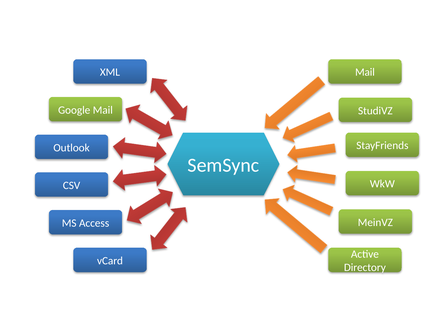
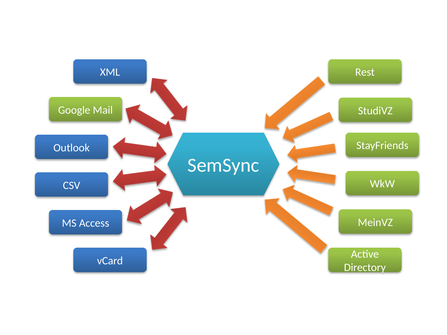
Mail at (365, 72): Mail -> Rest
